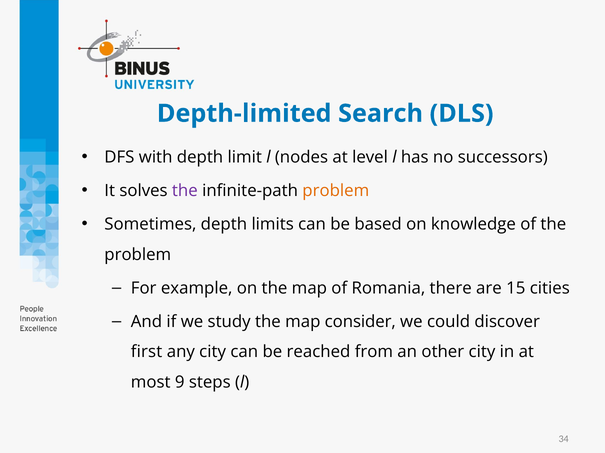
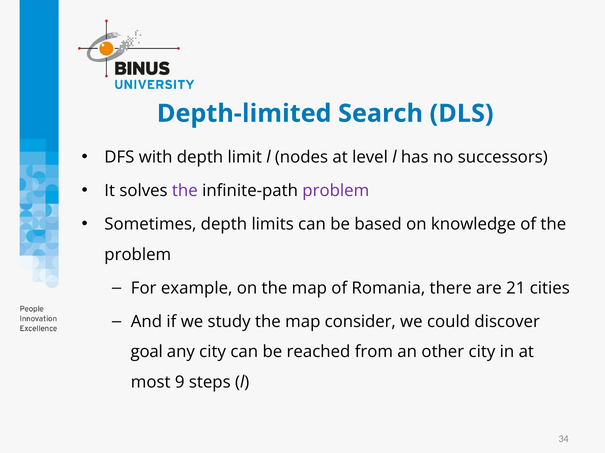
problem at (336, 191) colour: orange -> purple
15: 15 -> 21
first: first -> goal
